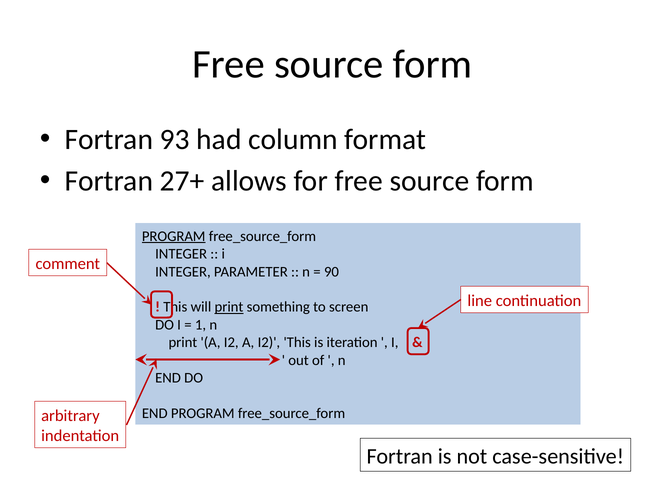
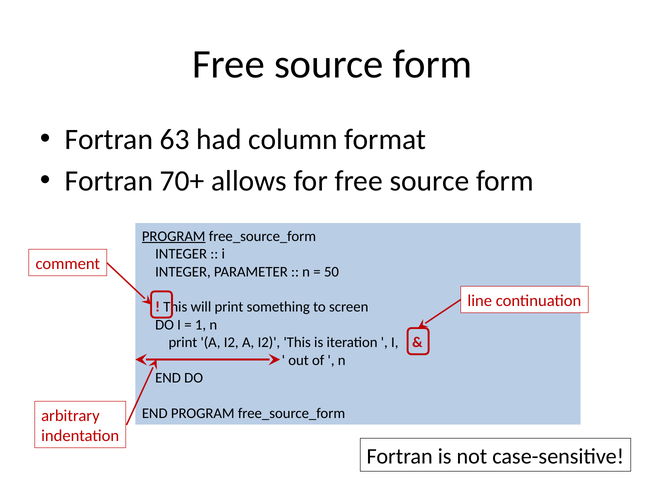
93: 93 -> 63
27+: 27+ -> 70+
90: 90 -> 50
print at (229, 307) underline: present -> none
